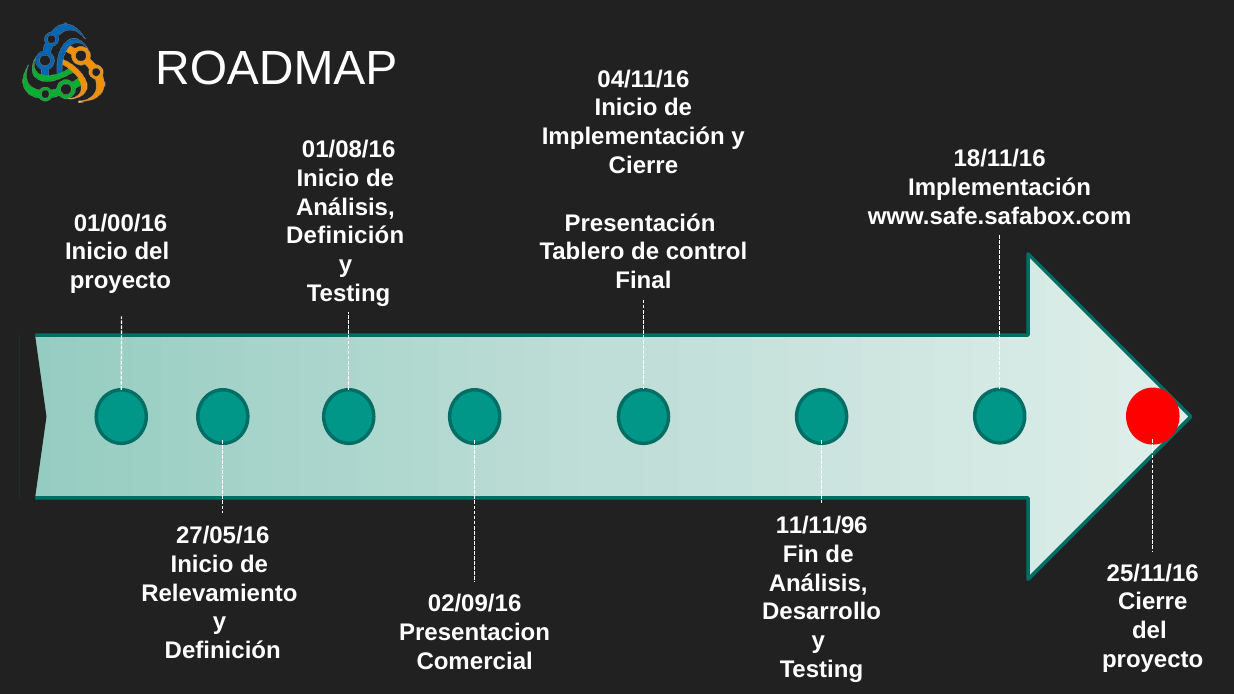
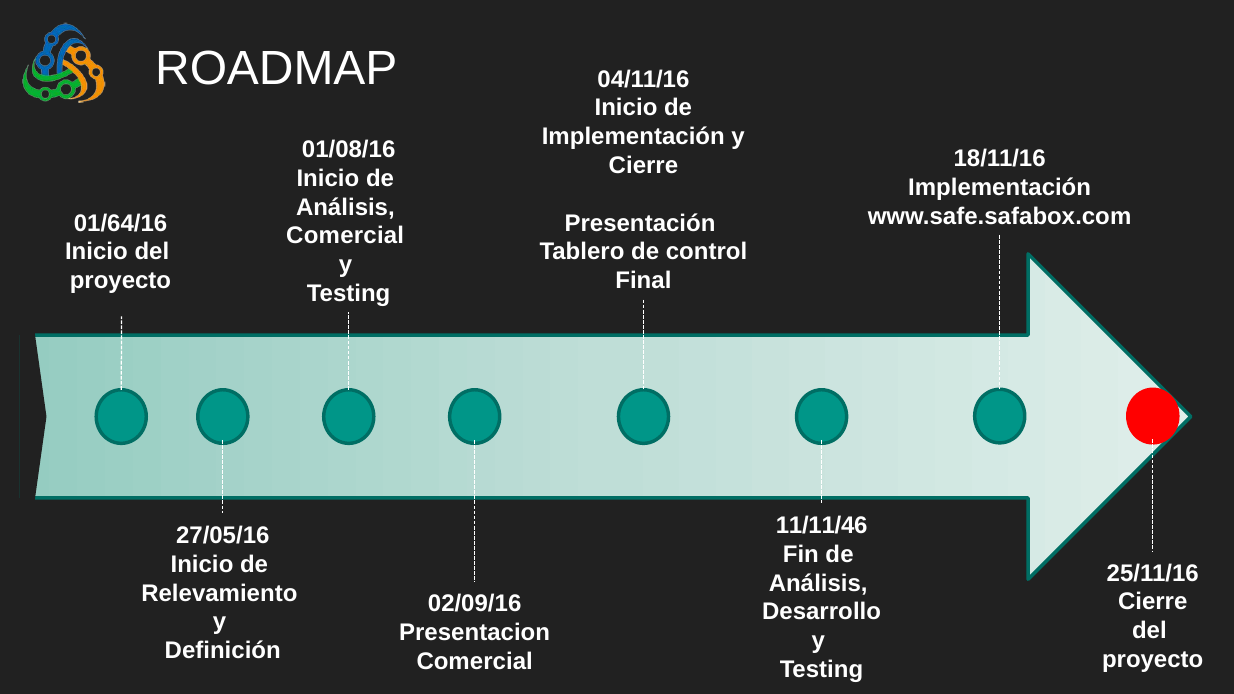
01/00/16: 01/00/16 -> 01/64/16
Definición at (345, 236): Definición -> Comercial
11/11/96: 11/11/96 -> 11/11/46
